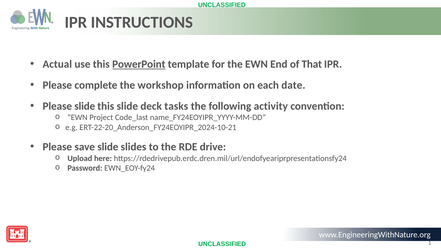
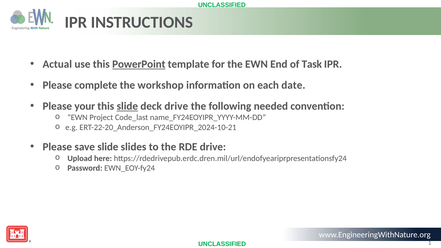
That: That -> Task
Please slide: slide -> your
slide at (127, 106) underline: none -> present
deck tasks: tasks -> drive
activity: activity -> needed
